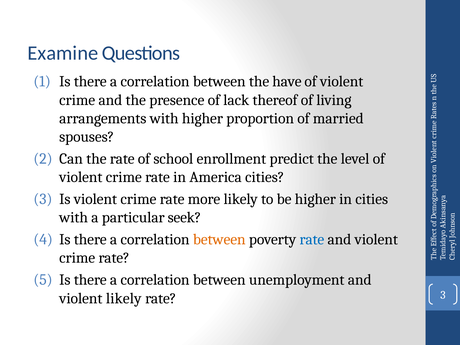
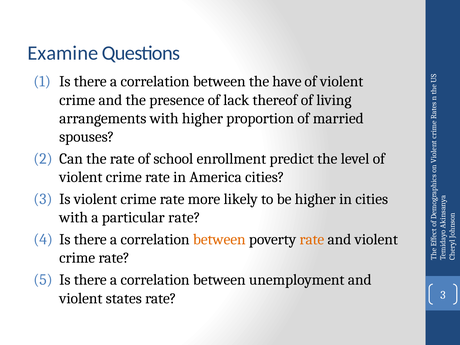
particular seek: seek -> rate
rate at (312, 240) colour: blue -> orange
violent likely: likely -> states
